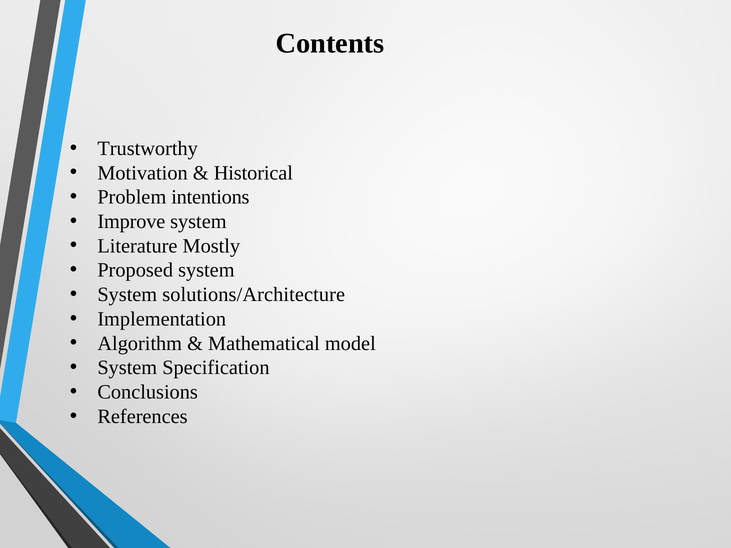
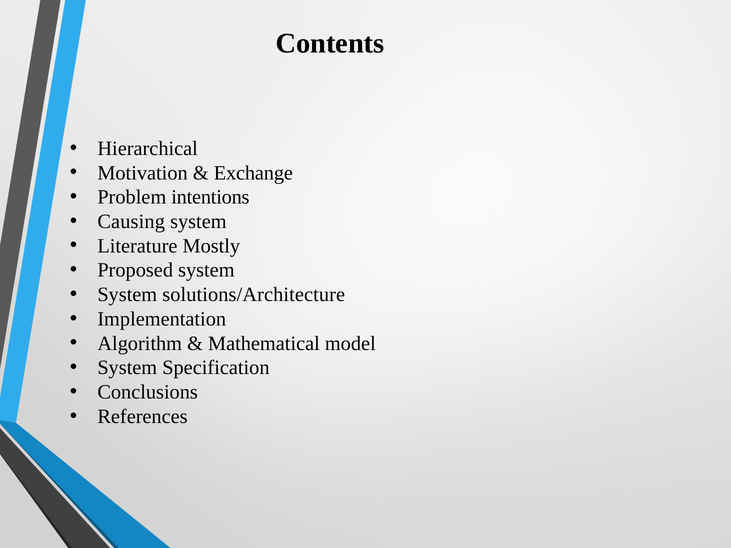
Trustworthy: Trustworthy -> Hierarchical
Historical: Historical -> Exchange
Improve: Improve -> Causing
